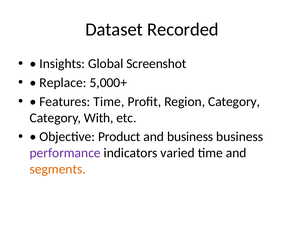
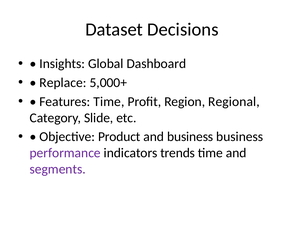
Recorded: Recorded -> Decisions
Screenshot: Screenshot -> Dashboard
Region Category: Category -> Regional
With: With -> Slide
varied: varied -> trends
segments colour: orange -> purple
